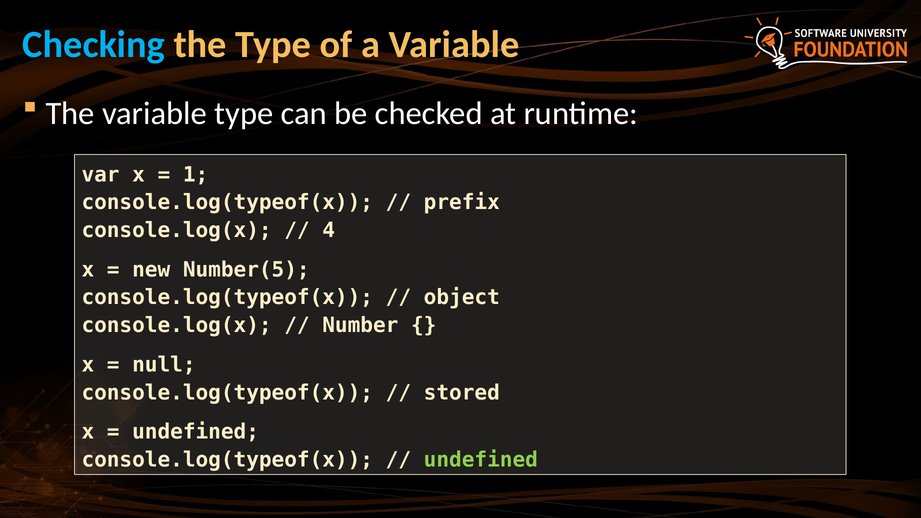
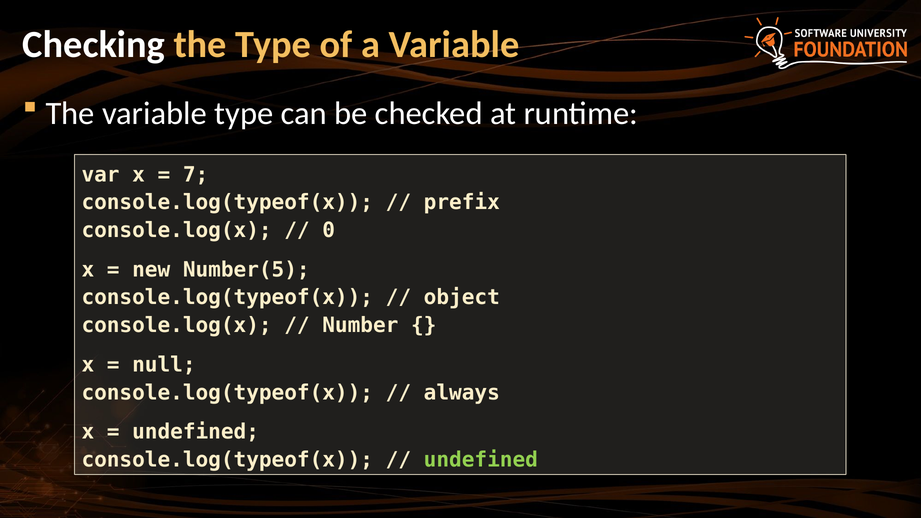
Checking colour: light blue -> white
1: 1 -> 7
4: 4 -> 0
stored: stored -> always
